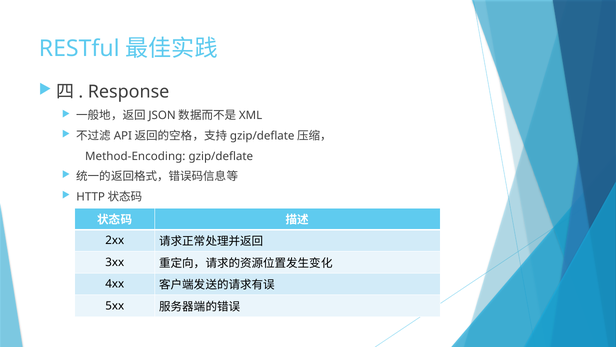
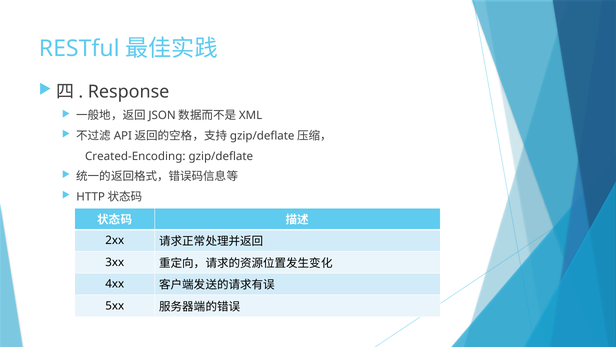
Method-Encoding: Method-Encoding -> Created-Encoding
